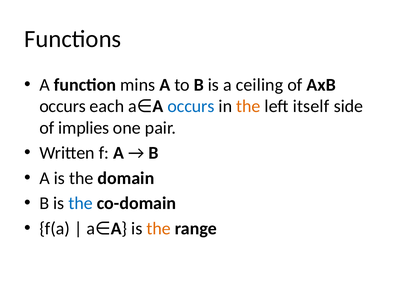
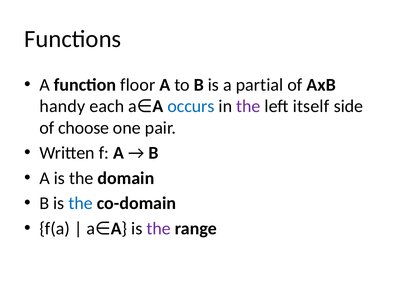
mins: mins -> floor
ceiling: ceiling -> partial
occurs at (63, 106): occurs -> handy
the at (248, 106) colour: orange -> purple
implies: implies -> choose
the at (159, 228) colour: orange -> purple
